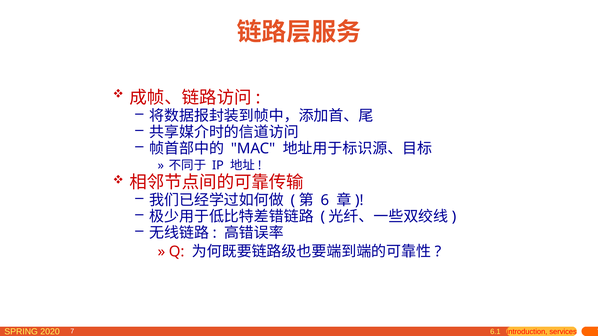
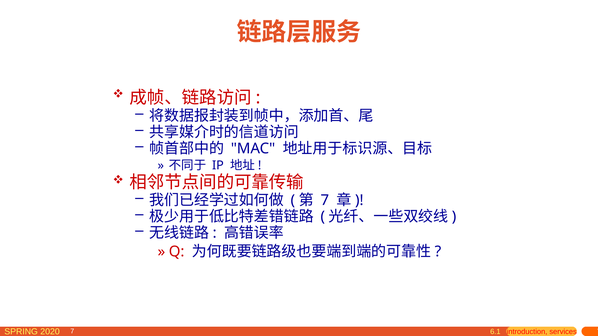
6 at (325, 200): 6 -> 7
